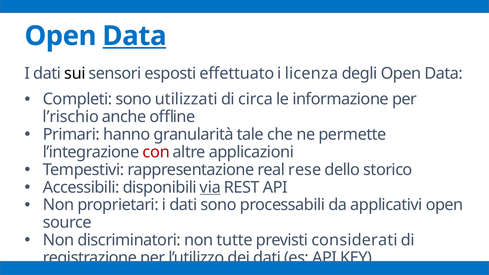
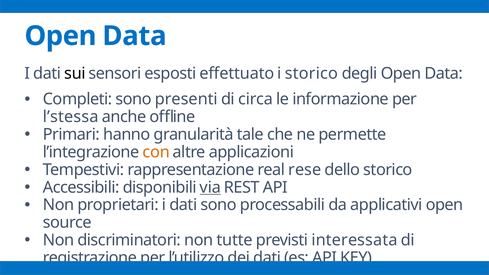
Data at (134, 36) underline: present -> none
i licenza: licenza -> storico
utilizzati: utilizzati -> presenti
l’rischio: l’rischio -> l’stessa
con colour: red -> orange
considerati: considerati -> interessata
